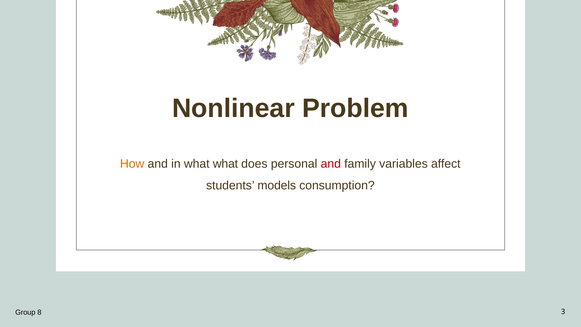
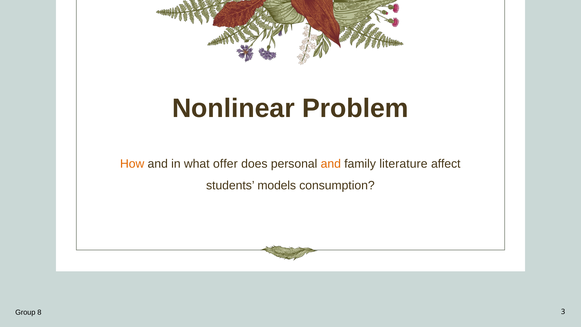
what what: what -> offer
and at (331, 164) colour: red -> orange
variables: variables -> literature
